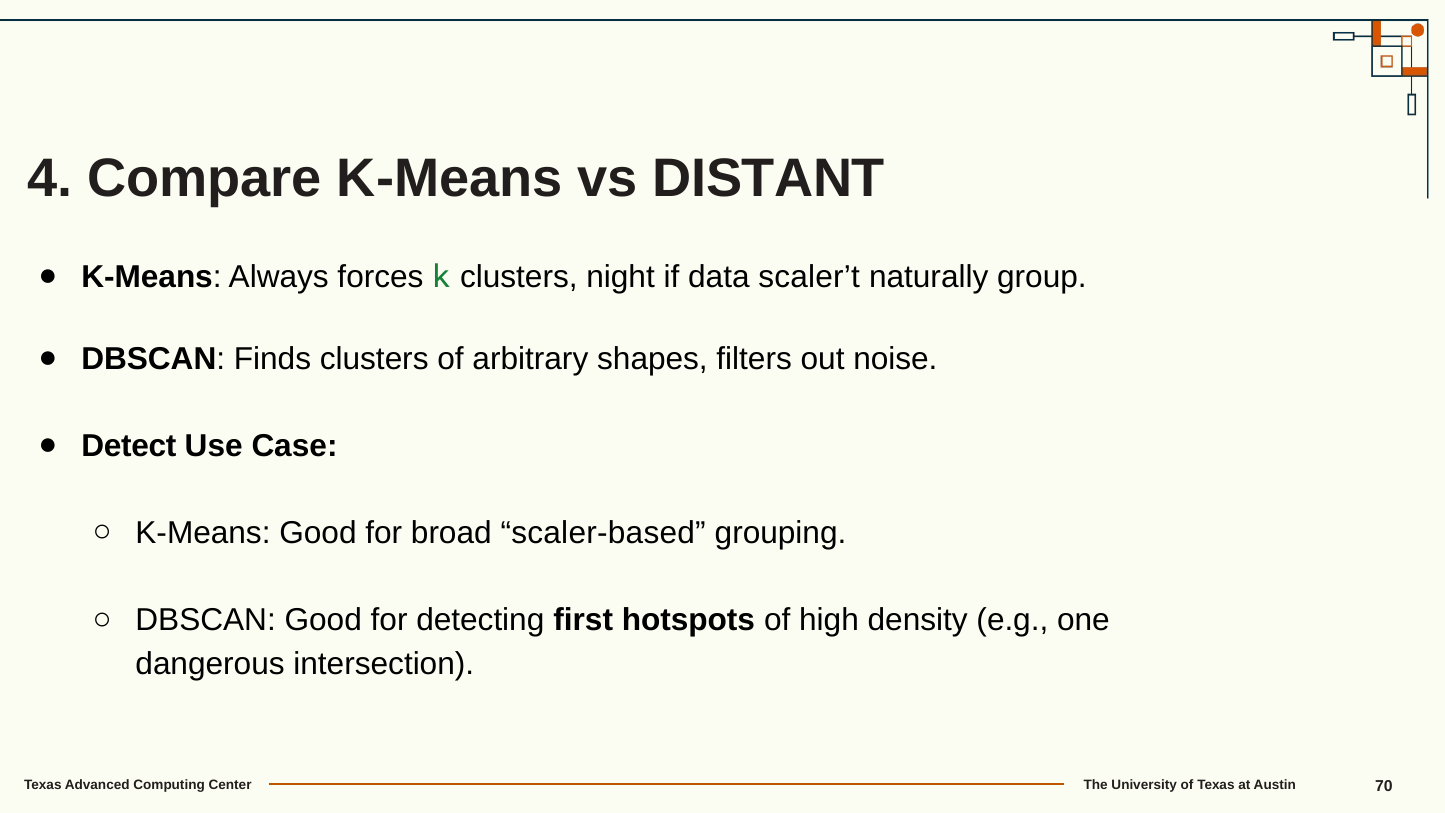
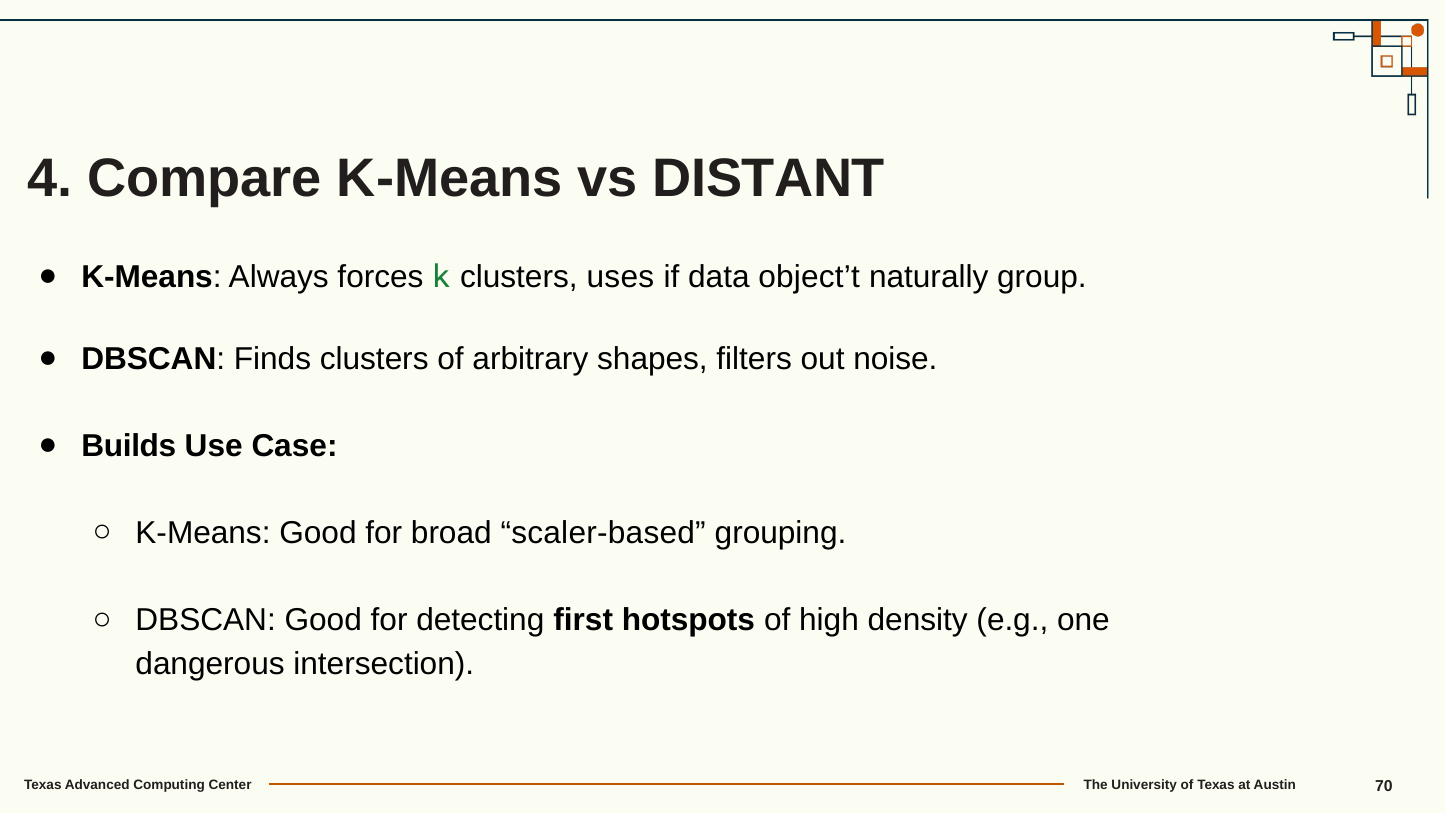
night: night -> uses
scaler’t: scaler’t -> object’t
Detect: Detect -> Builds
